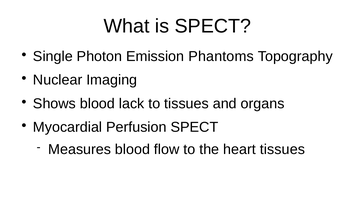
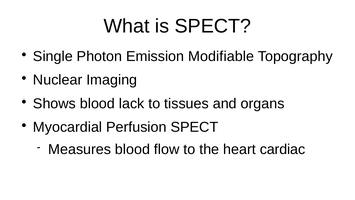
Phantoms: Phantoms -> Modifiable
heart tissues: tissues -> cardiac
